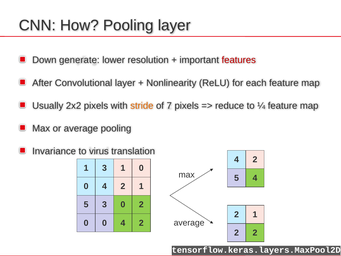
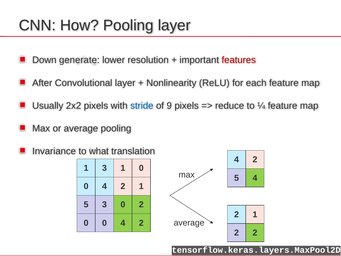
stride colour: orange -> blue
7: 7 -> 9
virus: virus -> what
